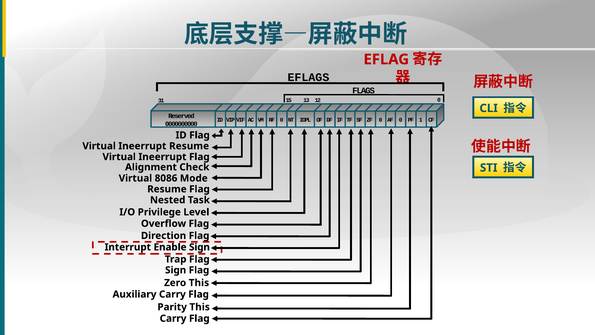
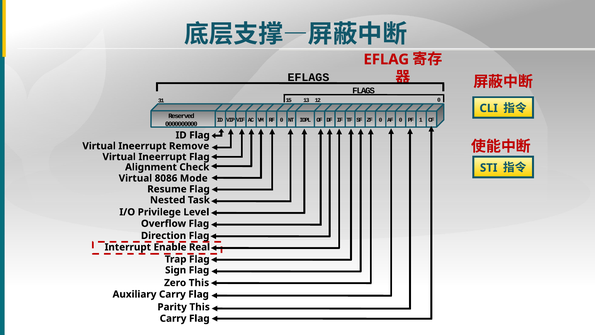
Ineerrupt Resume: Resume -> Remove
Enable Sign: Sign -> Real
